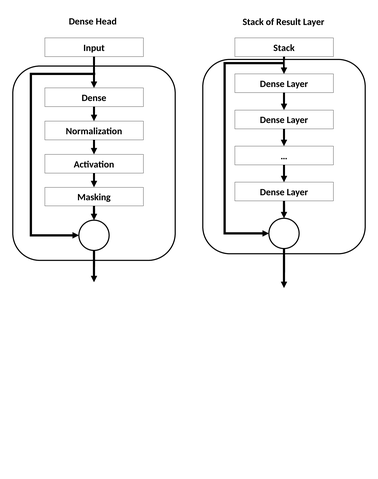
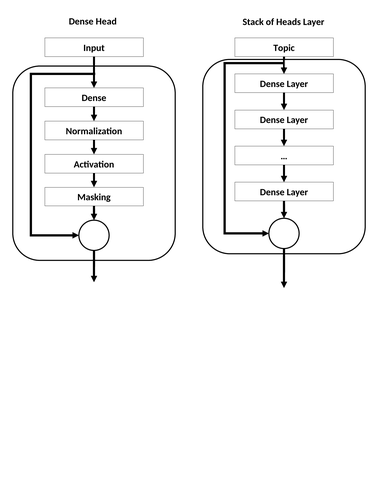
Result: Result -> Heads
Stack at (284, 48): Stack -> Topic
